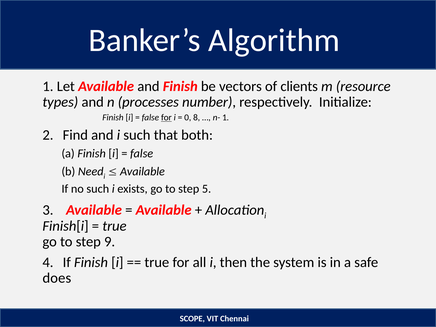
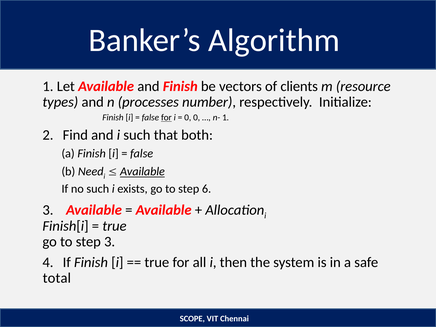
0 8: 8 -> 0
Available at (142, 172) underline: none -> present
5: 5 -> 6
step 9: 9 -> 3
does: does -> total
